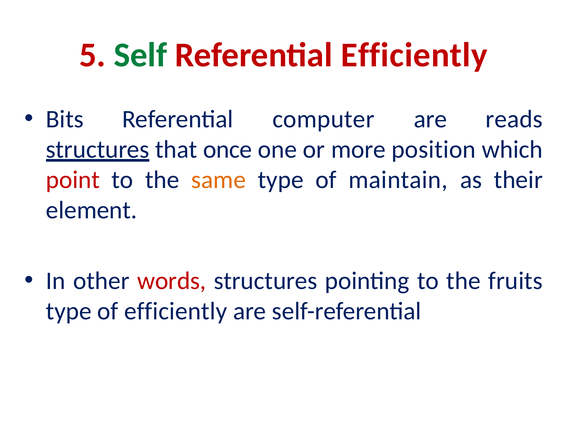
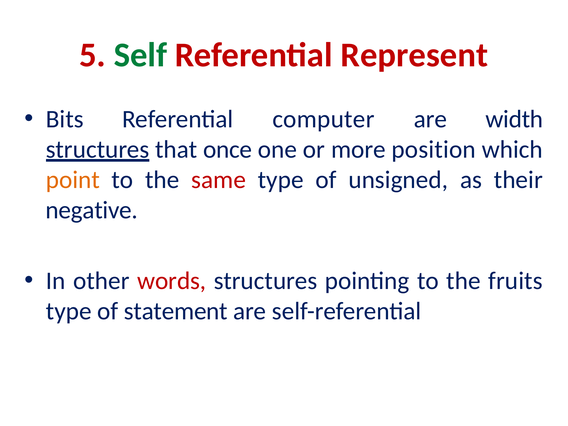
Referential Efficiently: Efficiently -> Represent
reads: reads -> width
point colour: red -> orange
same colour: orange -> red
maintain: maintain -> unsigned
element: element -> negative
of efficiently: efficiently -> statement
